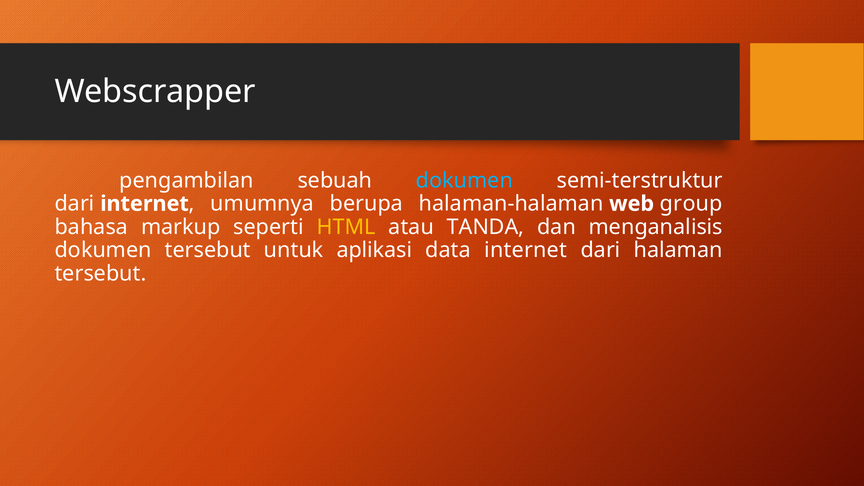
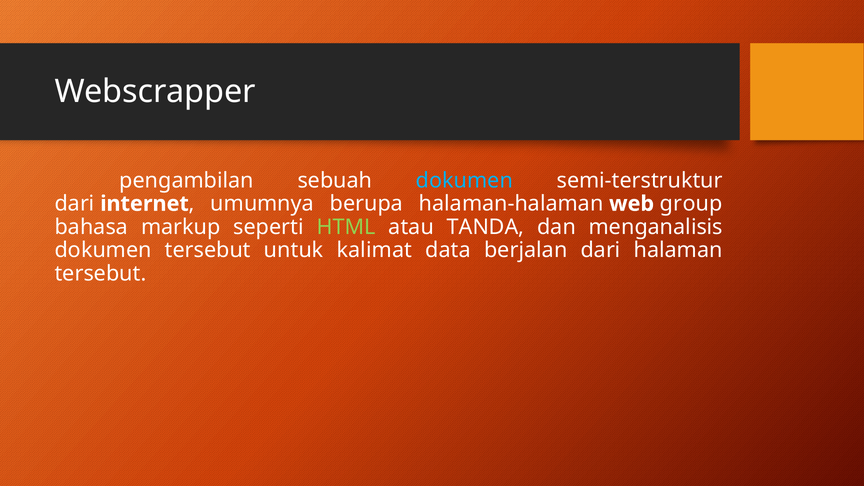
HTML colour: yellow -> light green
aplikasi: aplikasi -> kalimat
data internet: internet -> berjalan
